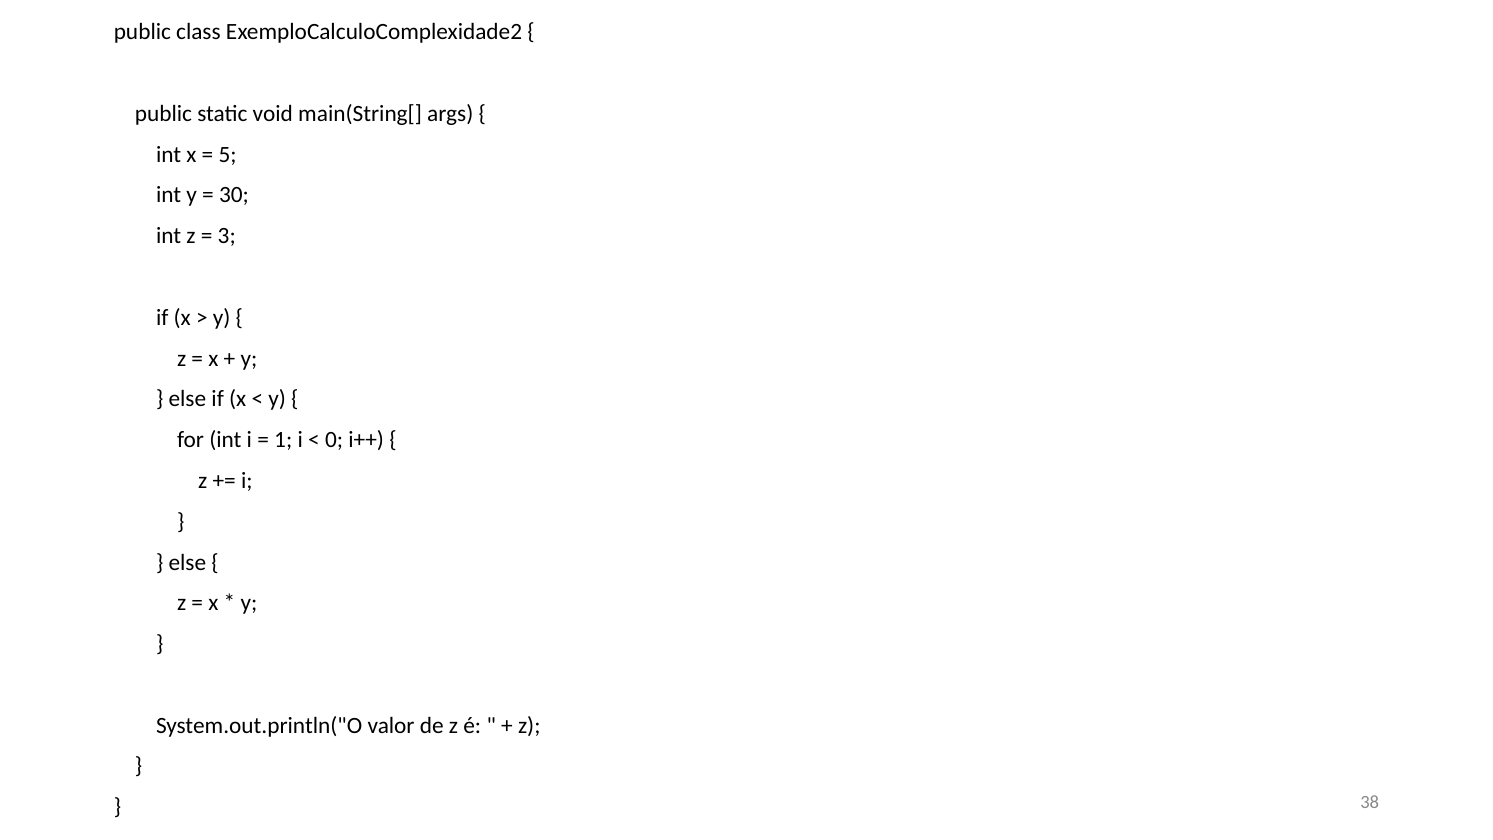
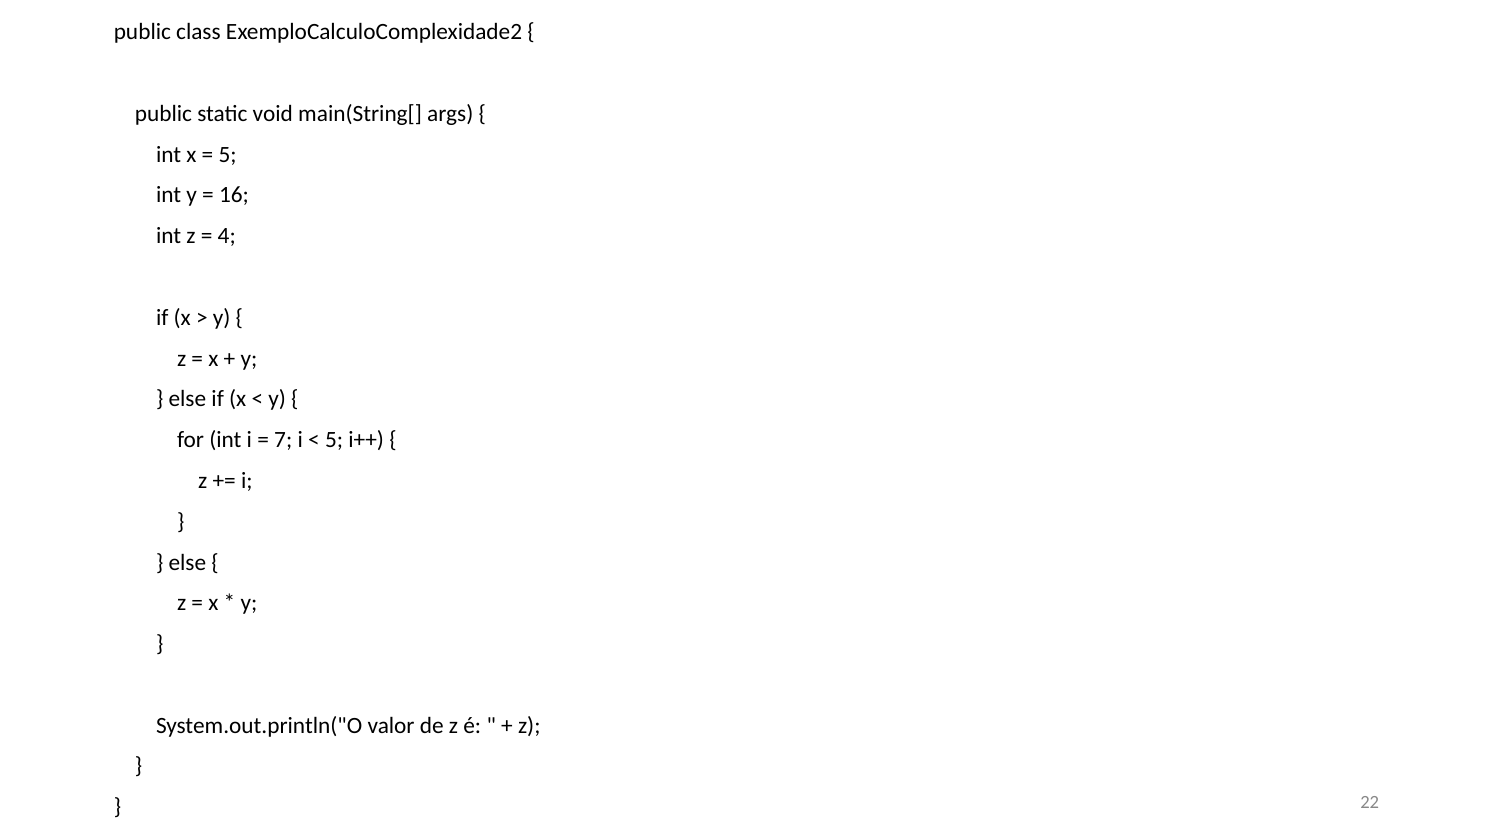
30: 30 -> 16
3: 3 -> 4
1: 1 -> 7
0 at (334, 440): 0 -> 5
38: 38 -> 22
